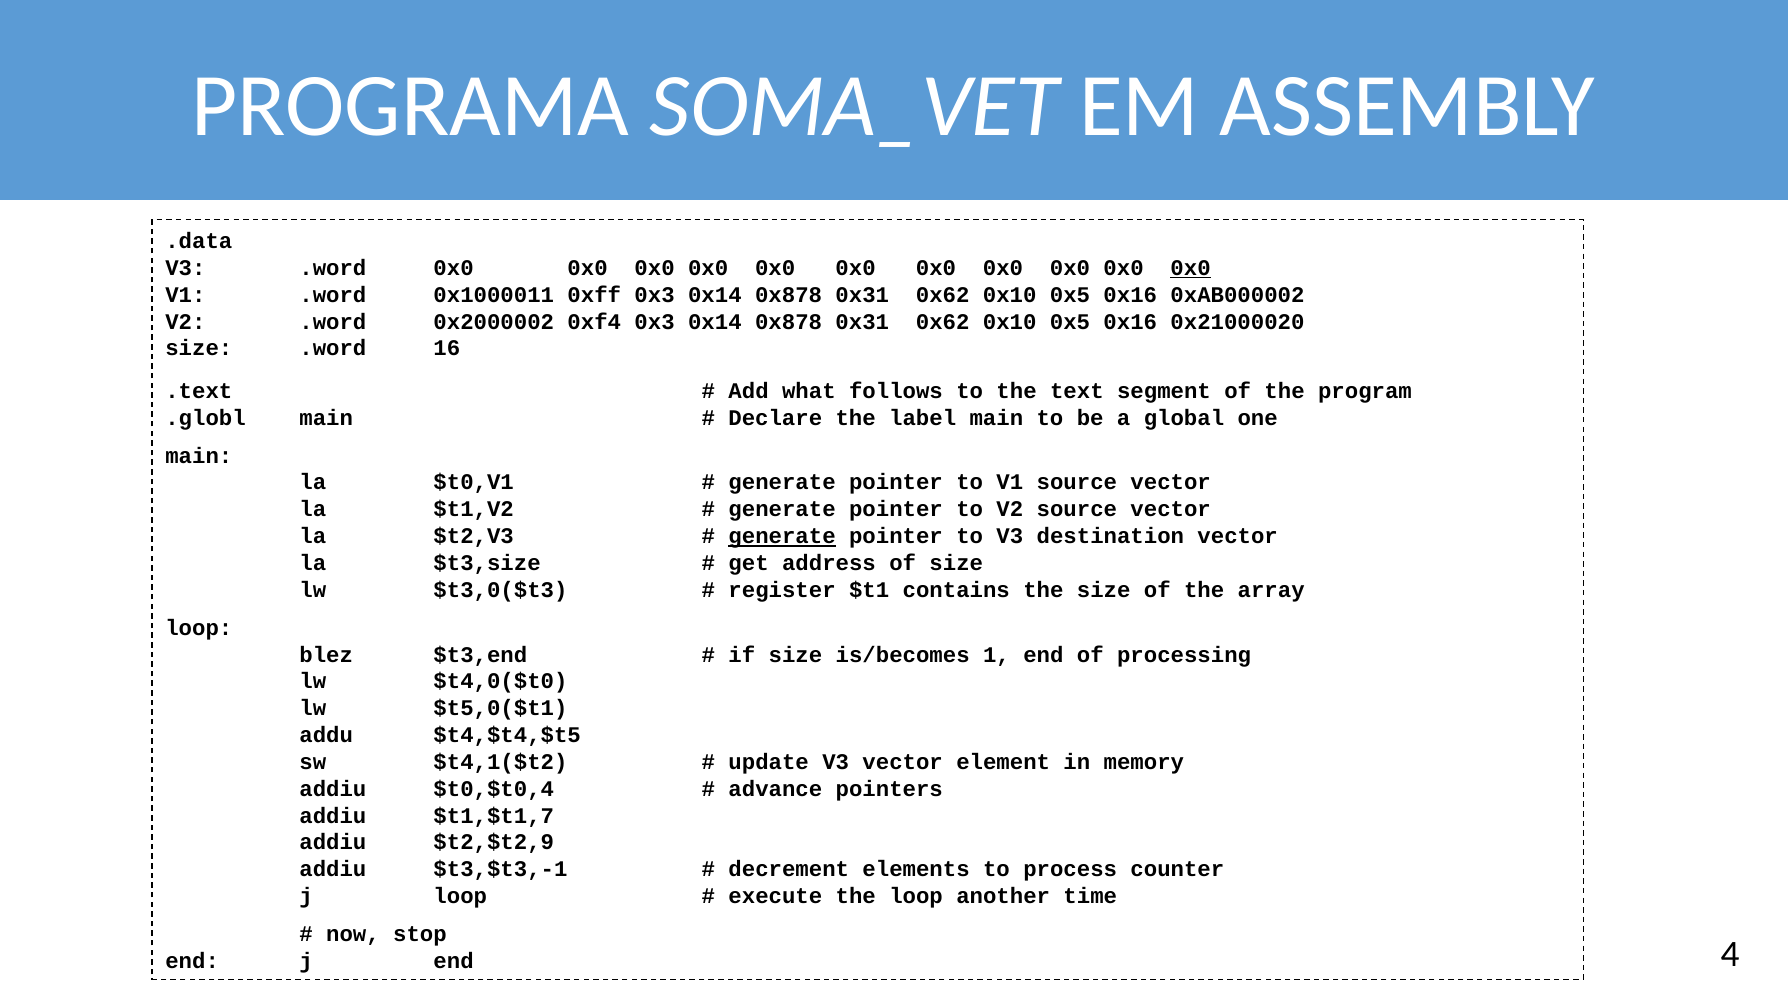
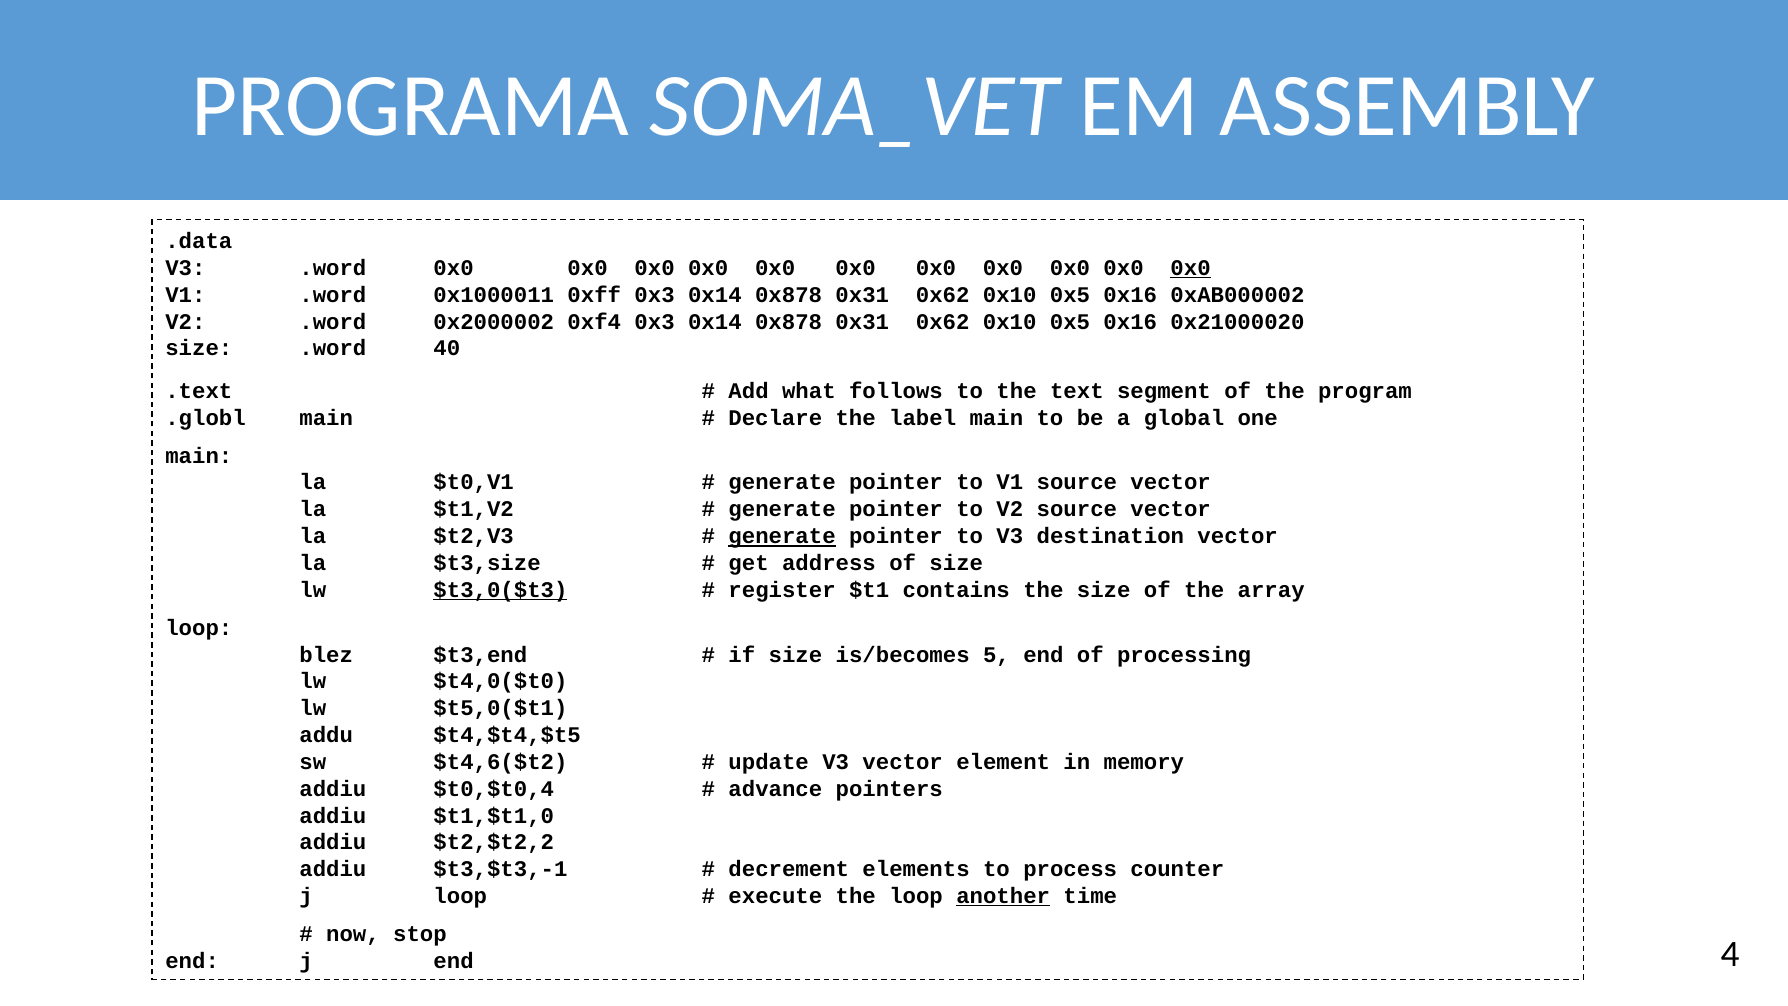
16: 16 -> 40
$t3,0($t3 underline: none -> present
1: 1 -> 5
$t4,1($t2: $t4,1($t2 -> $t4,6($t2
$t1,$t1,7: $t1,$t1,7 -> $t1,$t1,0
$t2,$t2,9: $t2,$t2,9 -> $t2,$t2,2
another underline: none -> present
